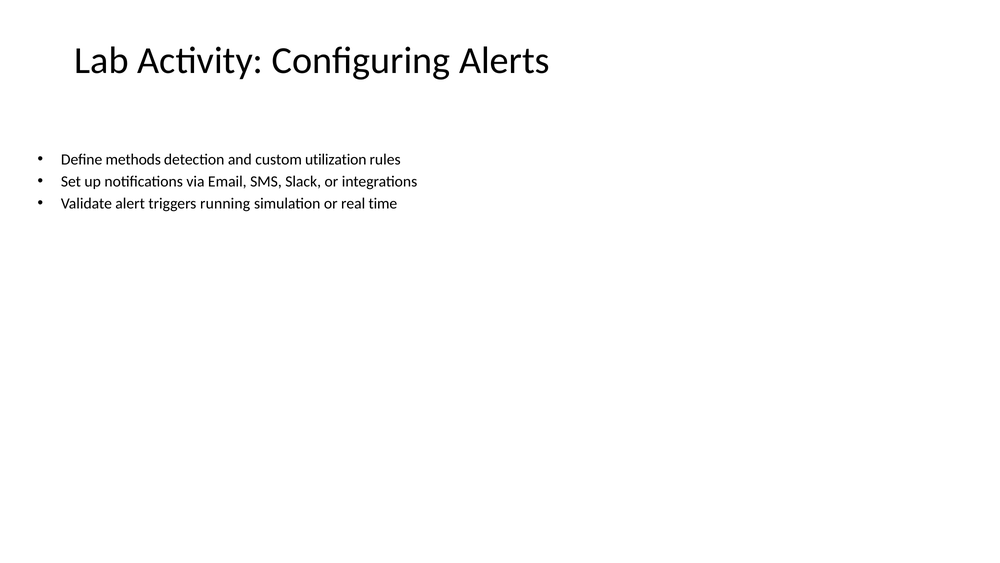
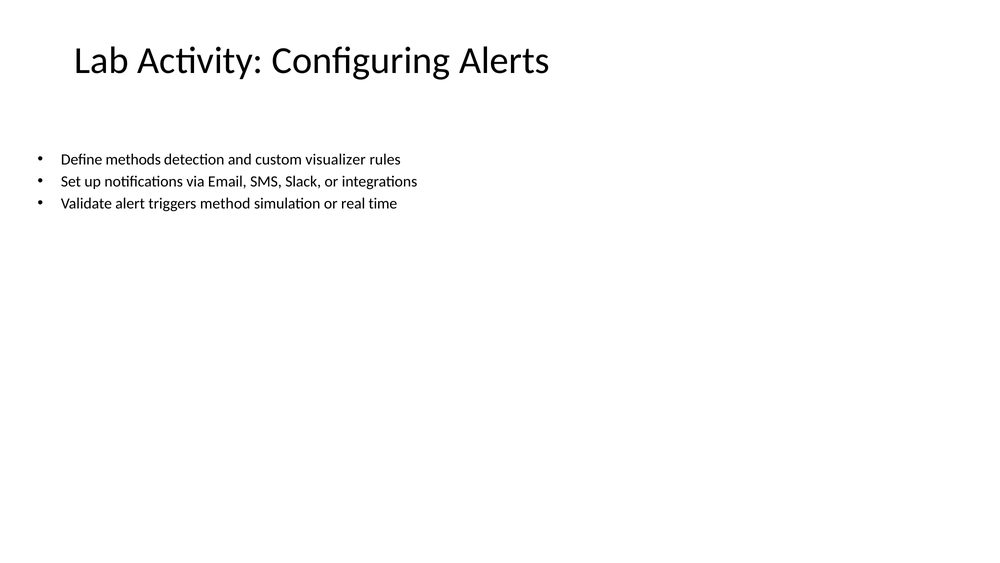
utilization: utilization -> visualizer
running: running -> method
